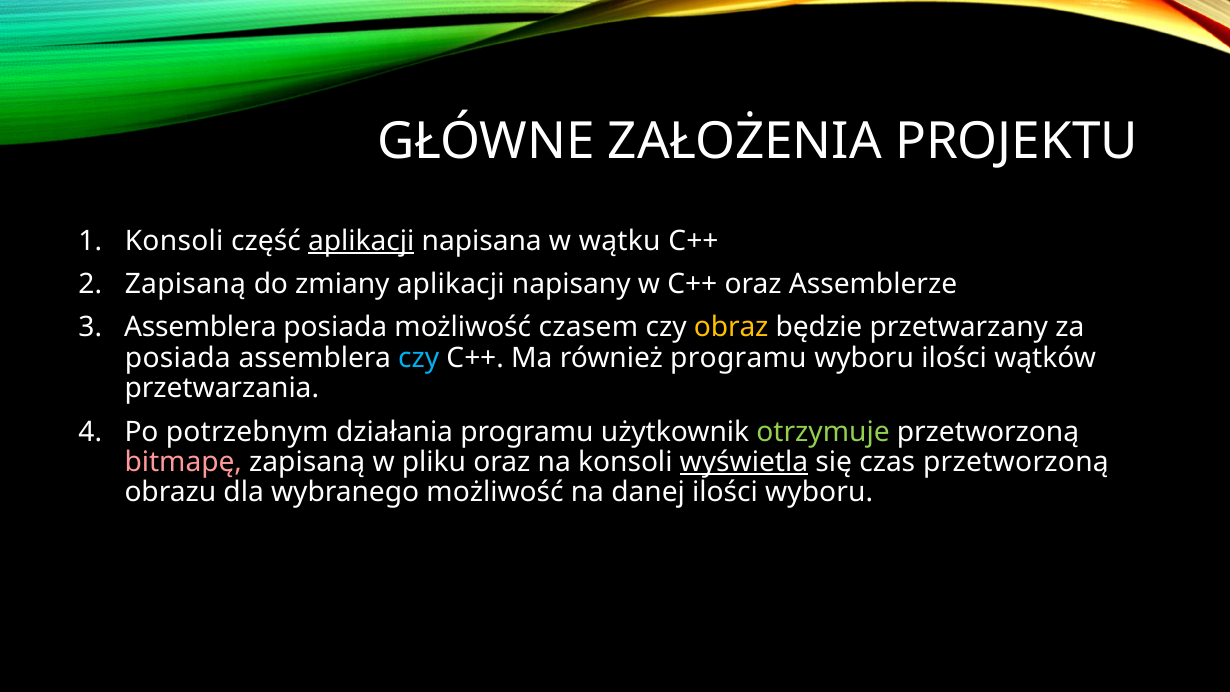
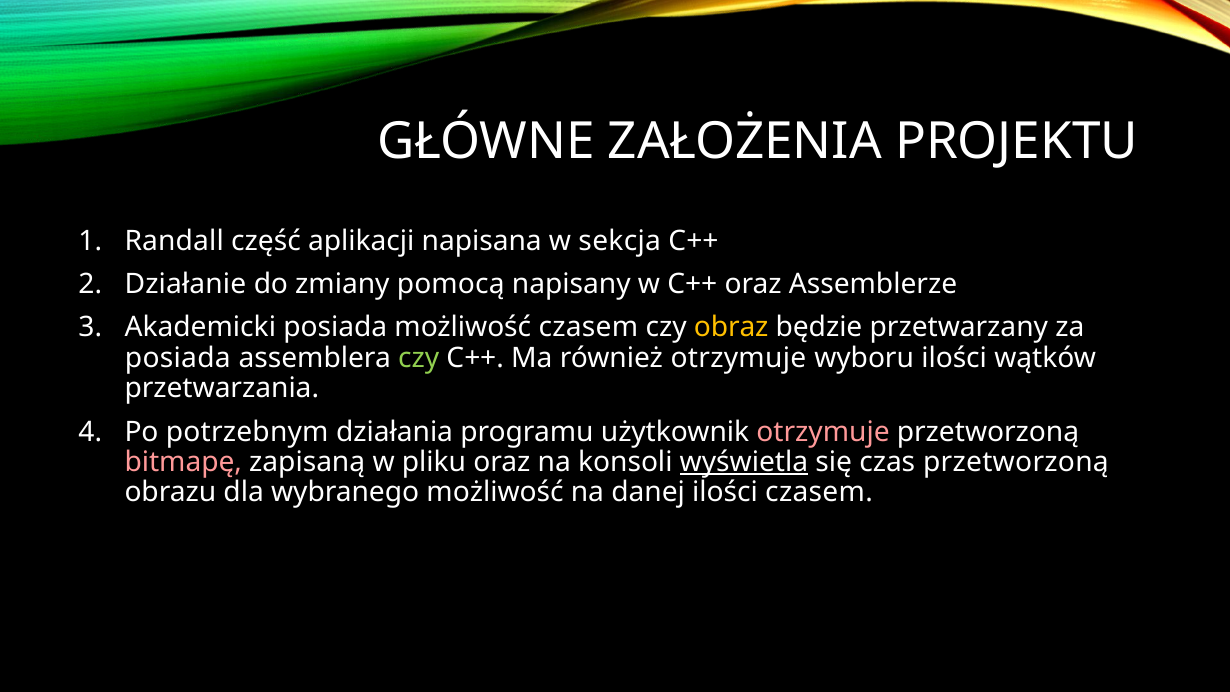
Konsoli at (174, 241): Konsoli -> Randall
aplikacji at (361, 241) underline: present -> none
wątku: wątku -> sekcja
Zapisaną at (185, 284): Zapisaną -> Działanie
zmiany aplikacji: aplikacji -> pomocą
Assemblera at (200, 328): Assemblera -> Akademicki
czy at (419, 358) colour: light blue -> light green
również programu: programu -> otrzymuje
otrzymuje at (823, 432) colour: light green -> pink
ilości wyboru: wyboru -> czasem
